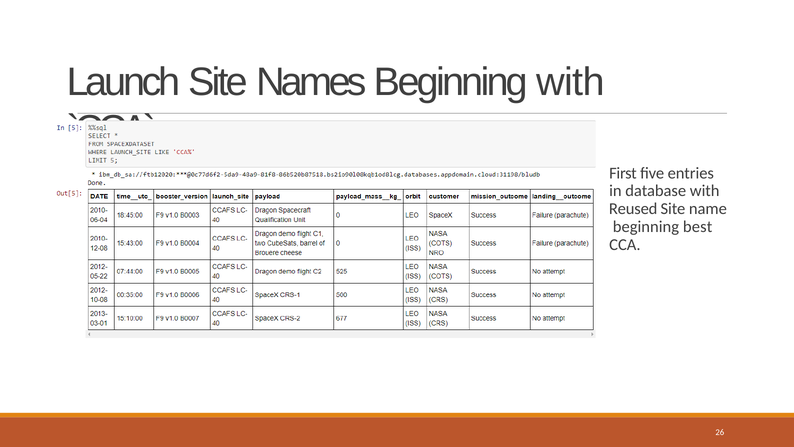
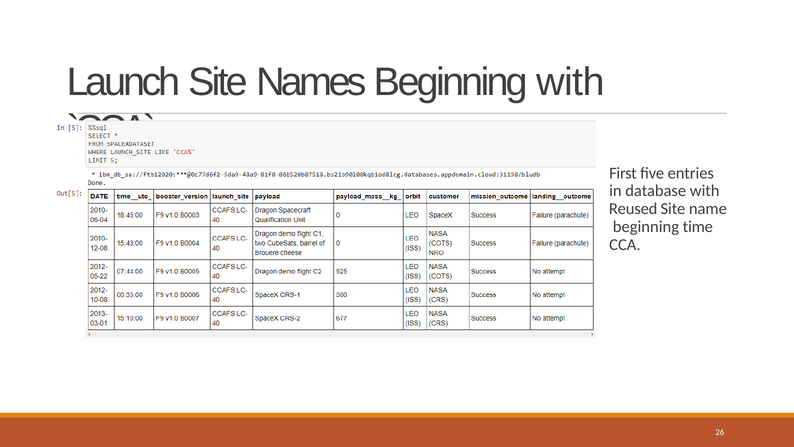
best: best -> time
